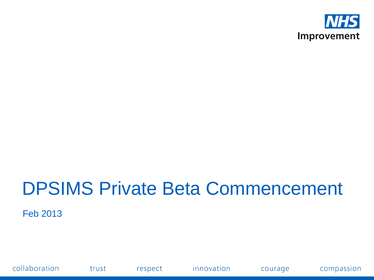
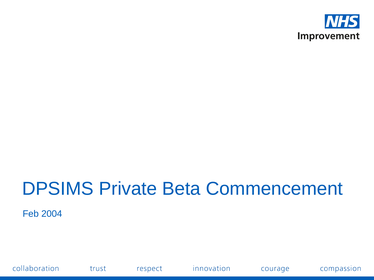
2013: 2013 -> 2004
